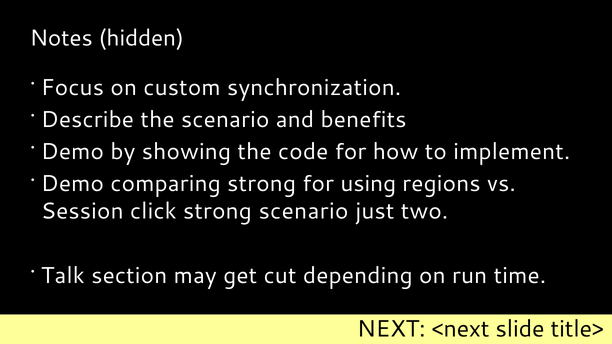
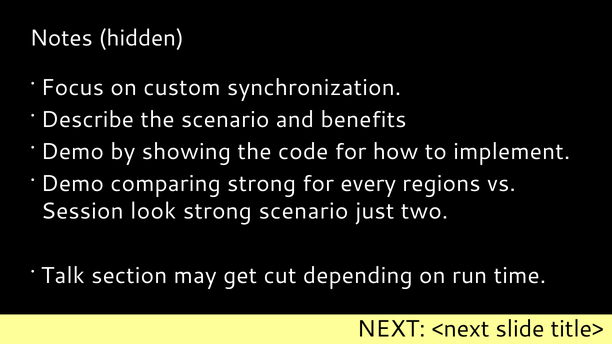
using: using -> every
click: click -> look
